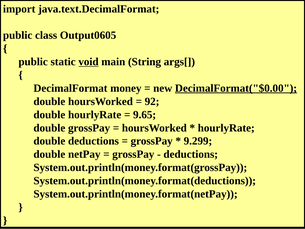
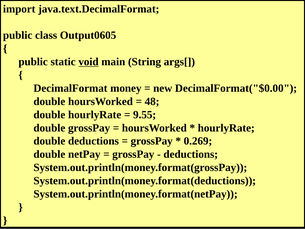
DecimalFormat("$0.00 underline: present -> none
92: 92 -> 48
9.65: 9.65 -> 9.55
9.299: 9.299 -> 0.269
